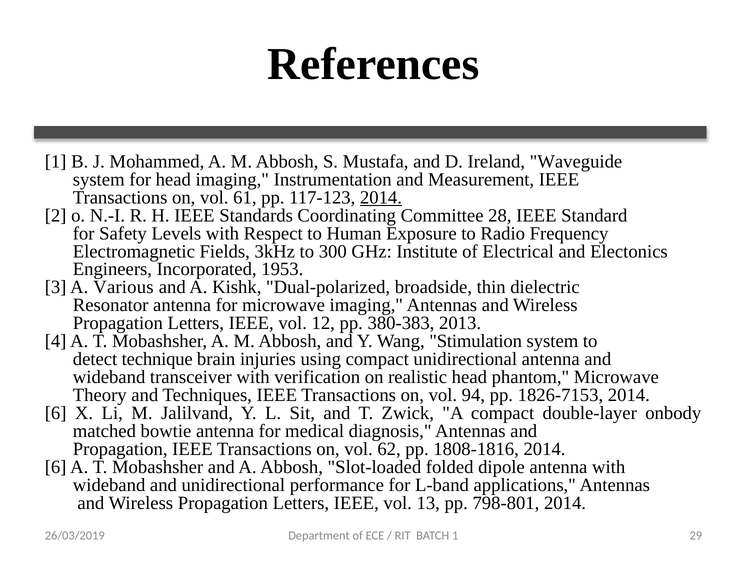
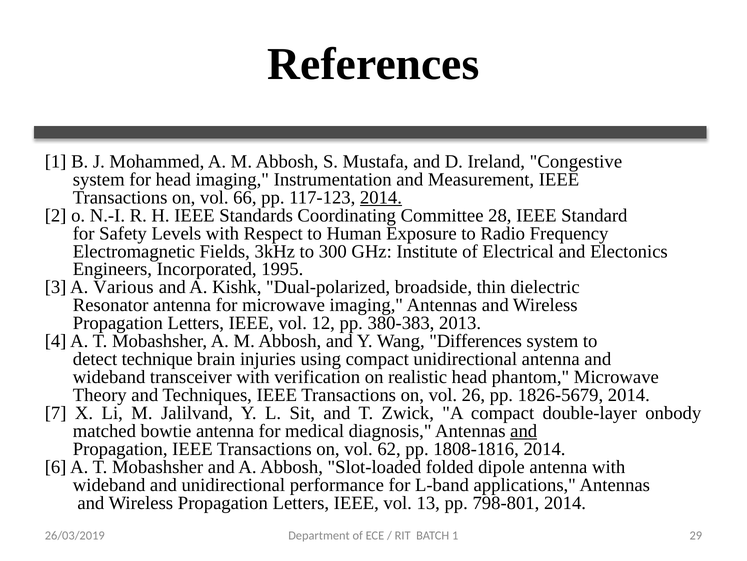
Waveguide: Waveguide -> Congestive
61: 61 -> 66
1953: 1953 -> 1995
Stimulation: Stimulation -> Differences
94: 94 -> 26
1826-7153: 1826-7153 -> 1826-5679
6 at (56, 412): 6 -> 7
and at (524, 430) underline: none -> present
